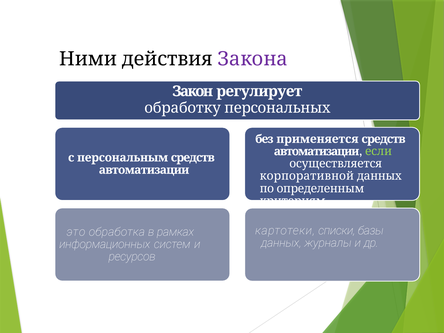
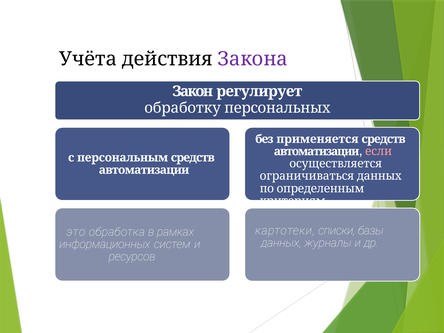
Ними: Ними -> Учёта
если colour: light green -> pink
корпоративной: корпоративной -> ограничиваться
